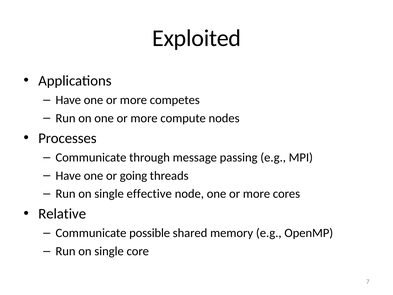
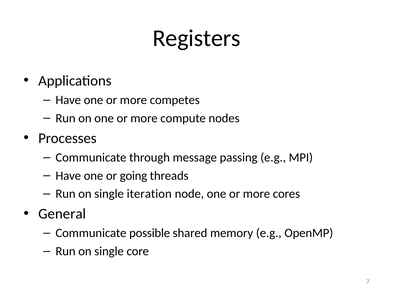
Exploited: Exploited -> Registers
effective: effective -> iteration
Relative: Relative -> General
